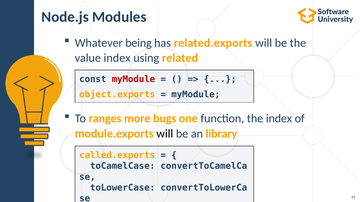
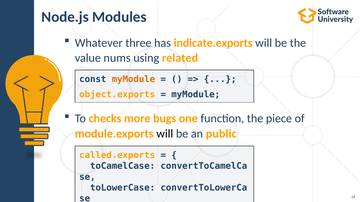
being: being -> three
related.exports: related.exports -> indicate.exports
value index: index -> nums
myModule at (133, 79) colour: red -> orange
ranges: ranges -> checks
the index: index -> piece
library: library -> public
